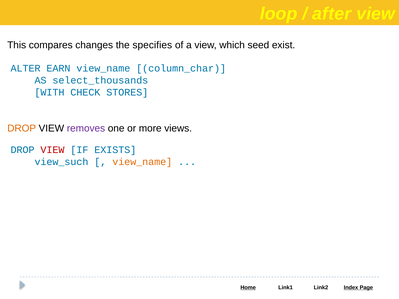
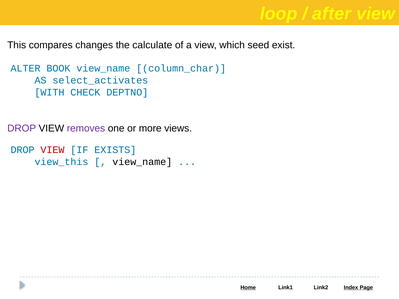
specifies: specifies -> calculate
EARN: EARN -> BOOK
select_thousands: select_thousands -> select_activates
STORES: STORES -> DEPTNO
DROP at (22, 128) colour: orange -> purple
view_such: view_such -> view_this
view_name at (142, 162) colour: orange -> black
